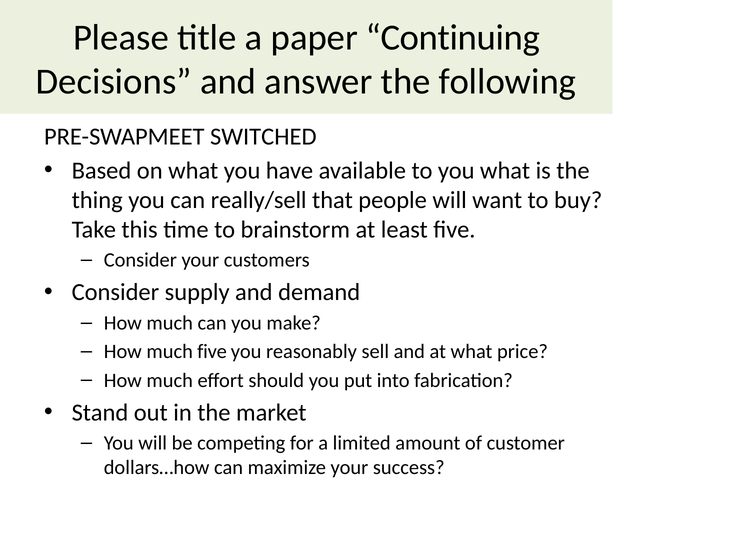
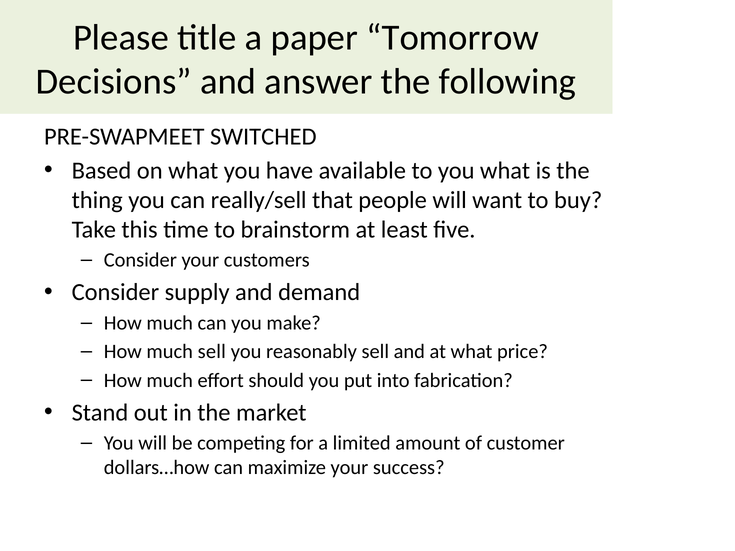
Continuing: Continuing -> Tomorrow
much five: five -> sell
